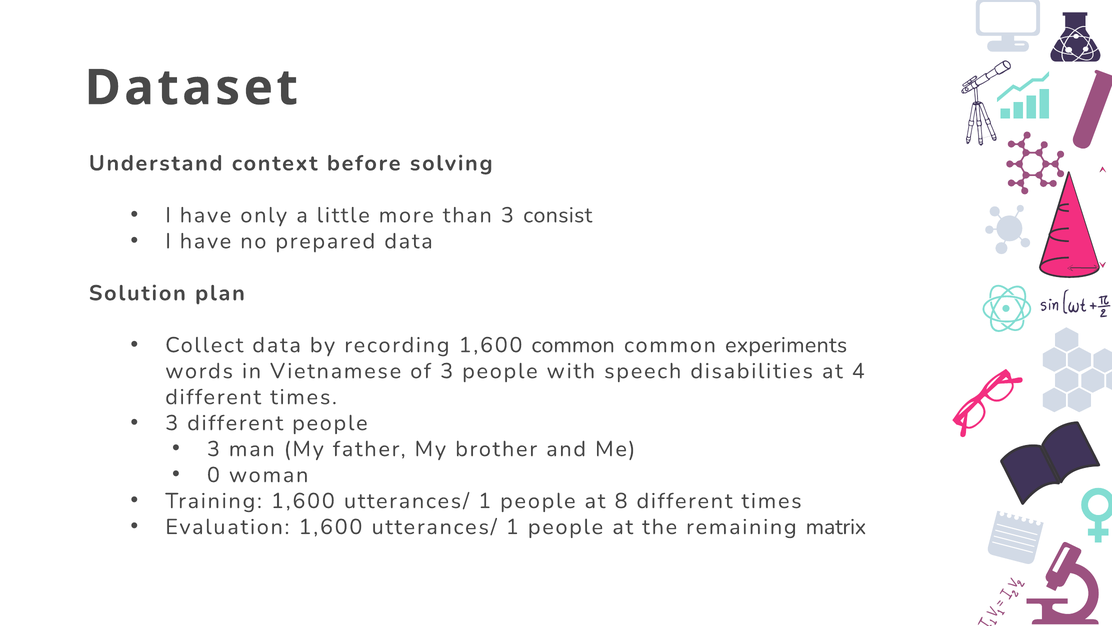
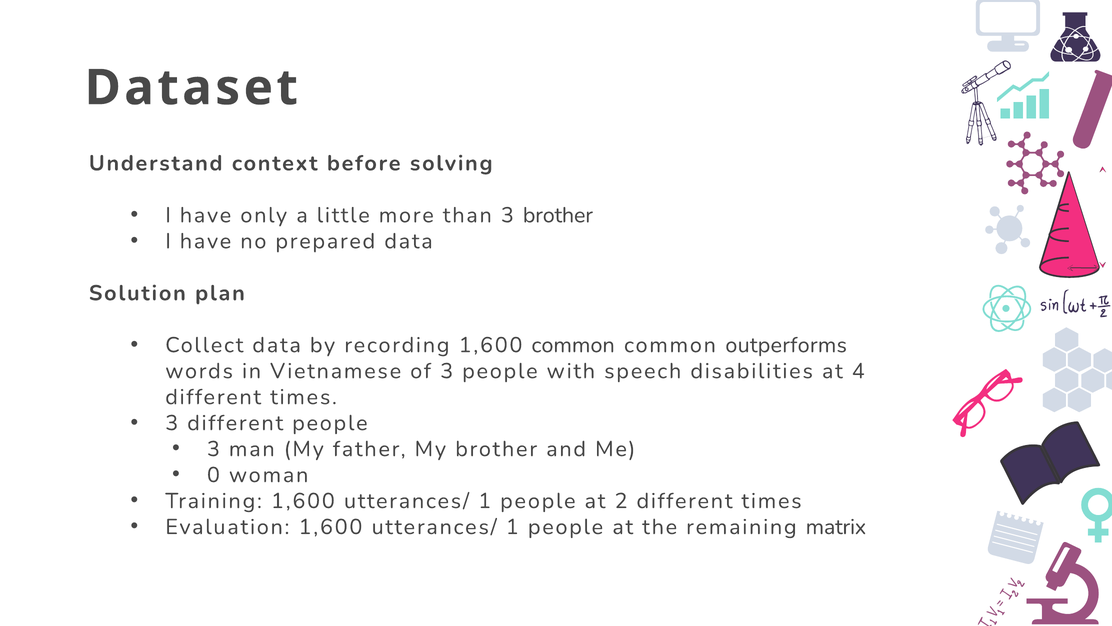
3 consist: consist -> brother
experiments: experiments -> outperforms
8: 8 -> 2
